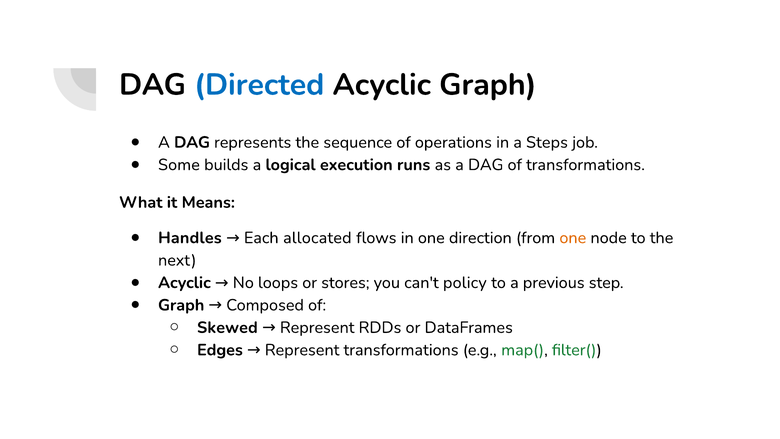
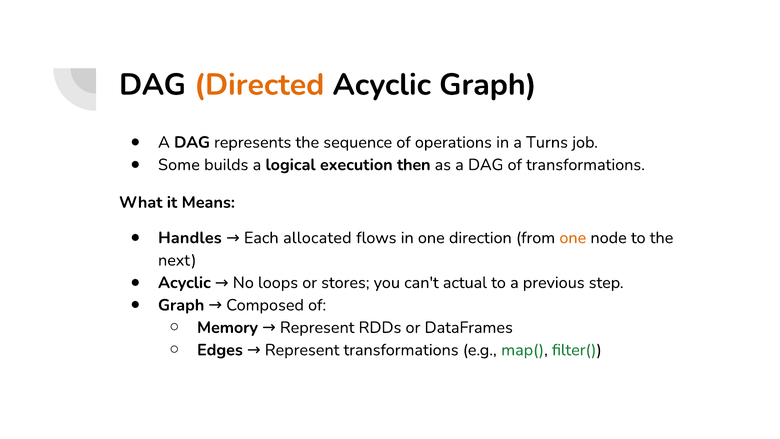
Directed colour: blue -> orange
Steps: Steps -> Turns
runs: runs -> then
policy: policy -> actual
Skewed: Skewed -> Memory
